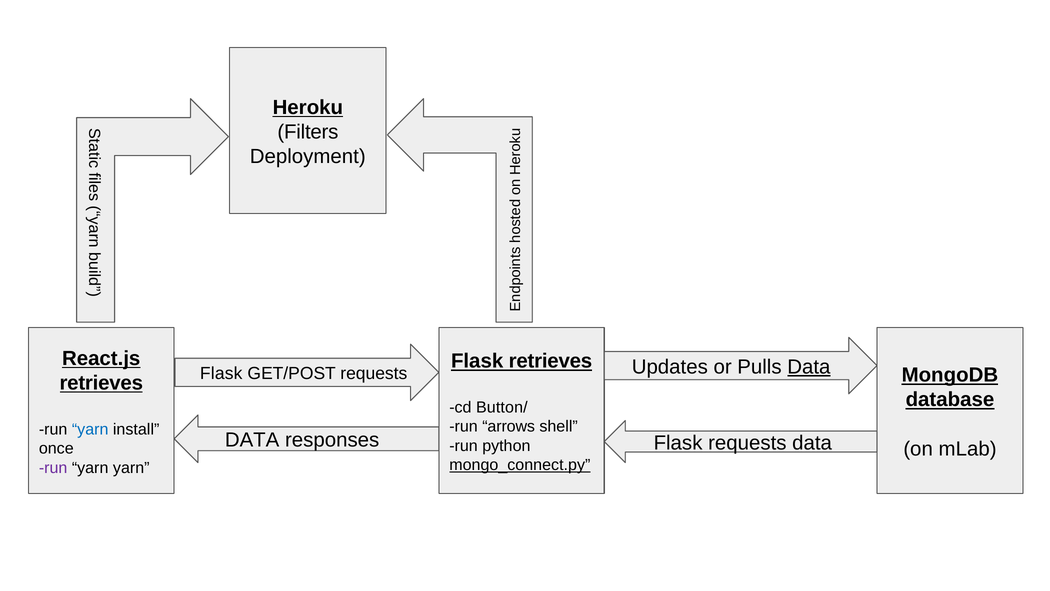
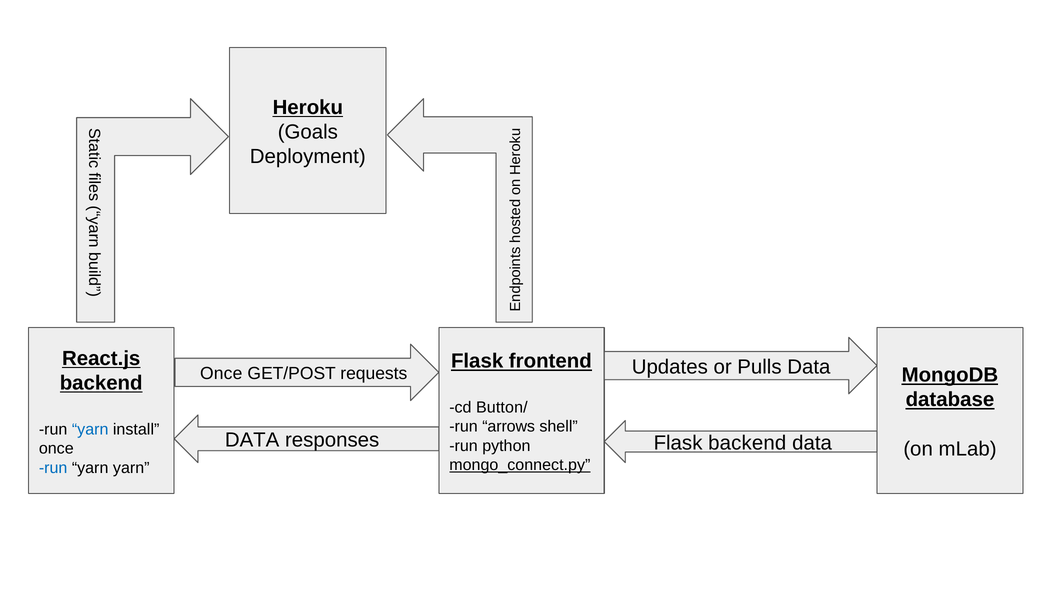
Filters: Filters -> Goals
Flask retrieves: retrieves -> frontend
Data at (809, 367) underline: present -> none
Flask at (221, 373): Flask -> Once
retrieves at (101, 383): retrieves -> backend
Flask requests: requests -> backend
run at (53, 467) colour: purple -> blue
